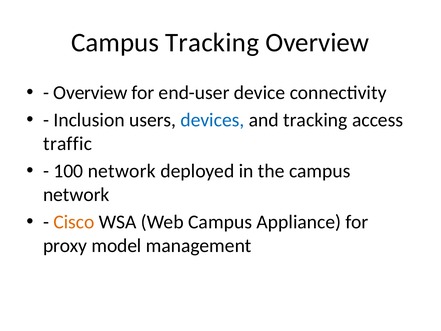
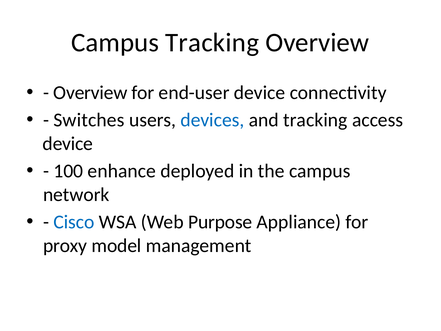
Inclusion: Inclusion -> Switches
traffic at (68, 143): traffic -> device
100 network: network -> enhance
Cisco colour: orange -> blue
Web Campus: Campus -> Purpose
